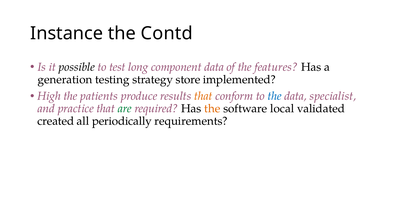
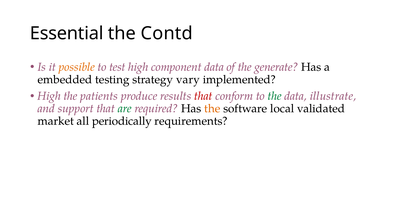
Instance: Instance -> Essential
possible colour: black -> orange
test long: long -> high
features: features -> generate
generation: generation -> embedded
store: store -> vary
that at (203, 96) colour: orange -> red
the at (275, 96) colour: blue -> green
specialist: specialist -> illustrate
practice: practice -> support
created: created -> market
